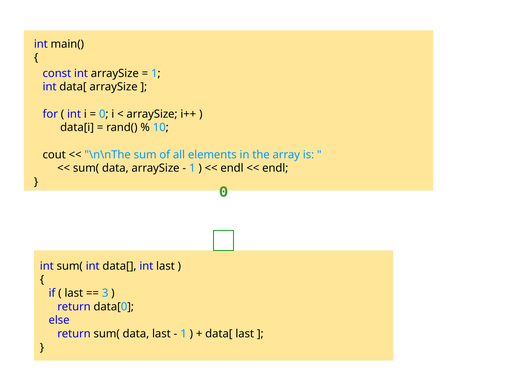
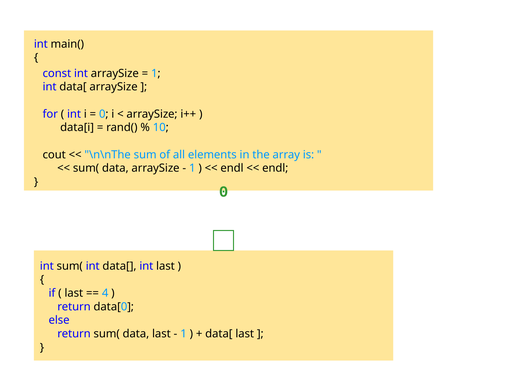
3: 3 -> 4
